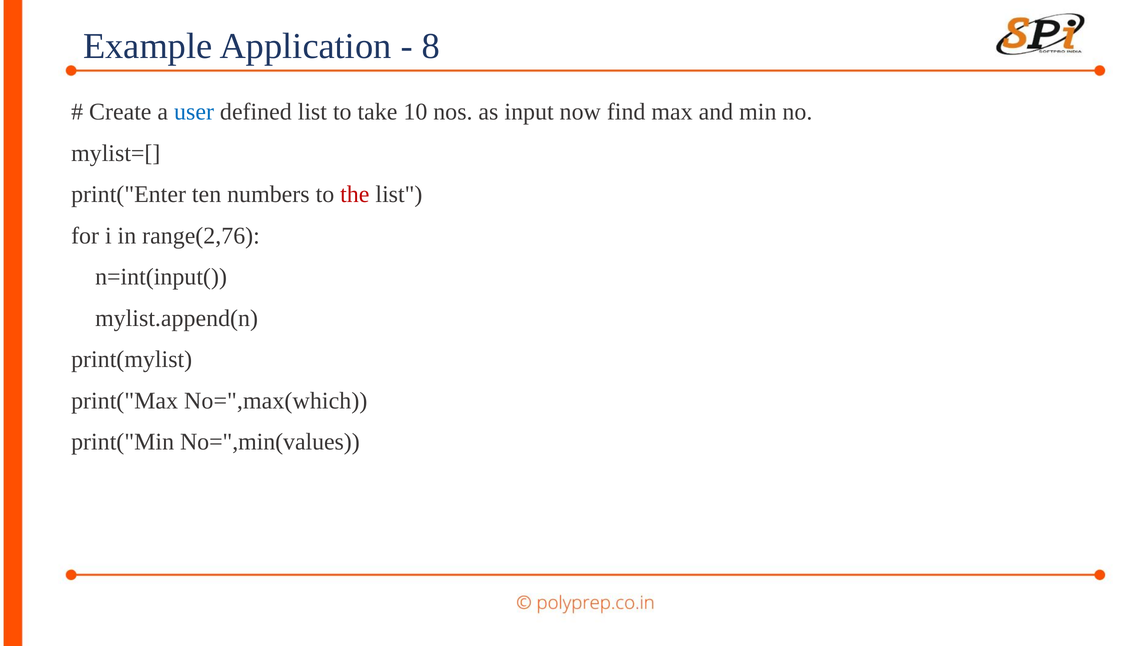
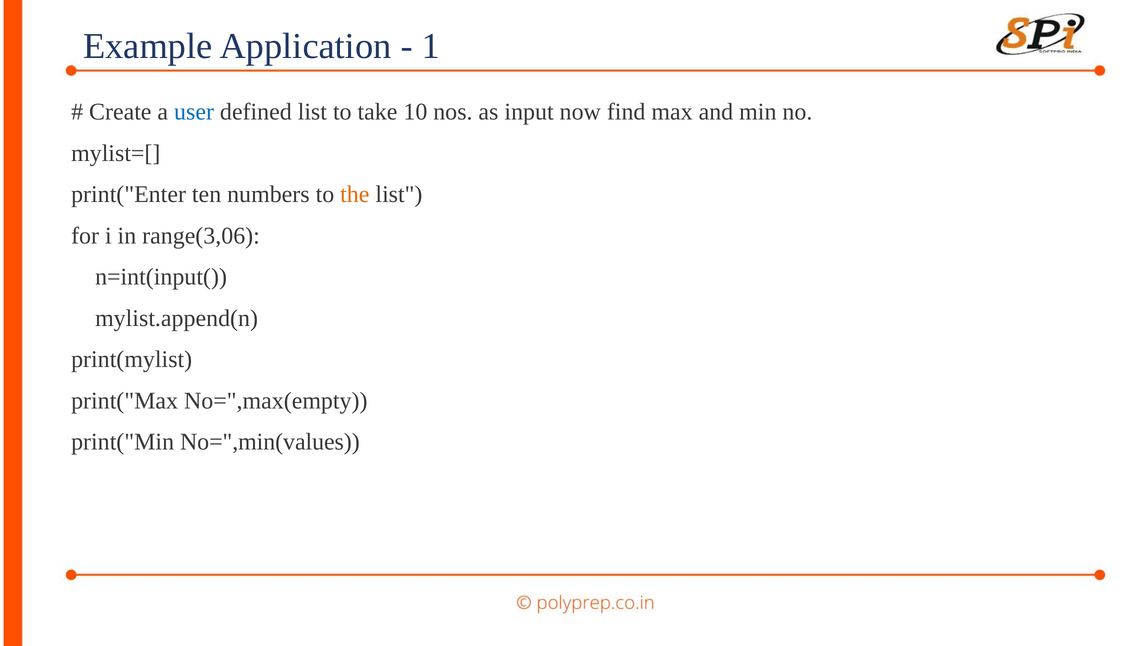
8: 8 -> 1
the colour: red -> orange
range(2,76: range(2,76 -> range(3,06
No=",max(which: No=",max(which -> No=",max(empty
